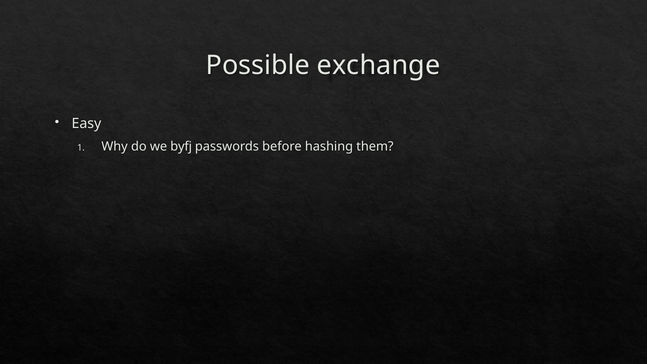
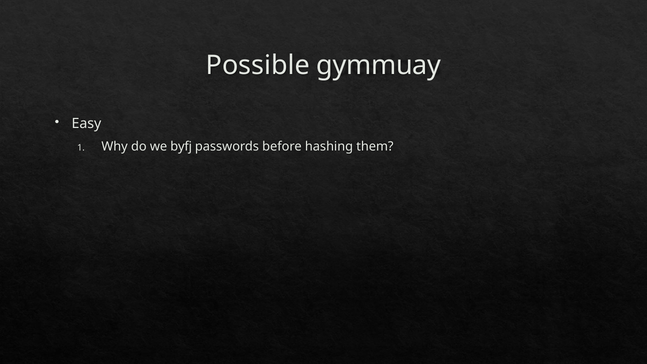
exchange: exchange -> gymmuay
